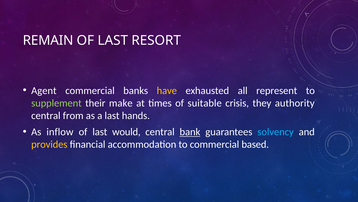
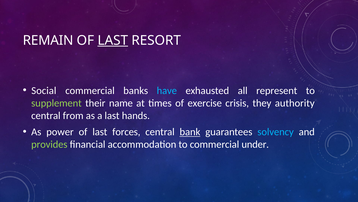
LAST at (113, 40) underline: none -> present
Agent: Agent -> Social
have colour: yellow -> light blue
make: make -> name
suitable: suitable -> exercise
inflow: inflow -> power
would: would -> forces
provides colour: yellow -> light green
based: based -> under
